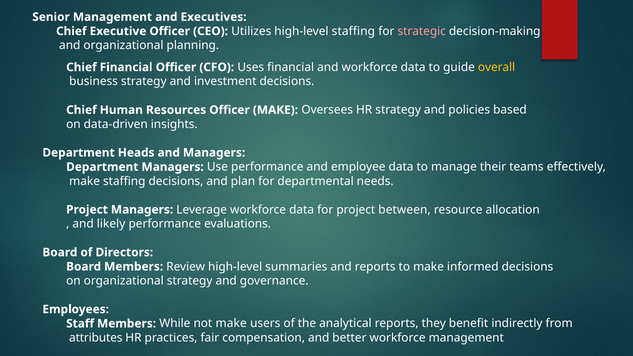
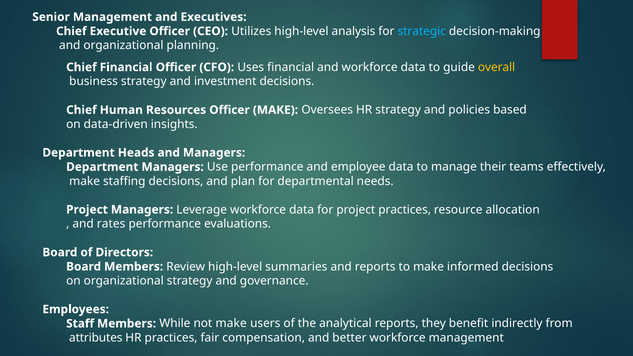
high-level staffing: staffing -> analysis
strategic colour: pink -> light blue
project between: between -> practices
likely: likely -> rates
